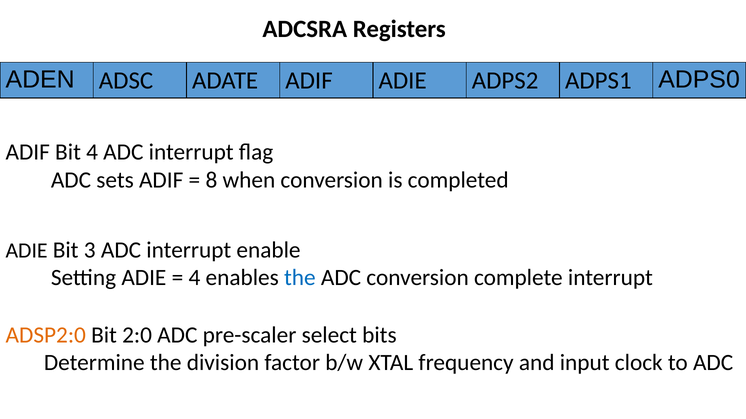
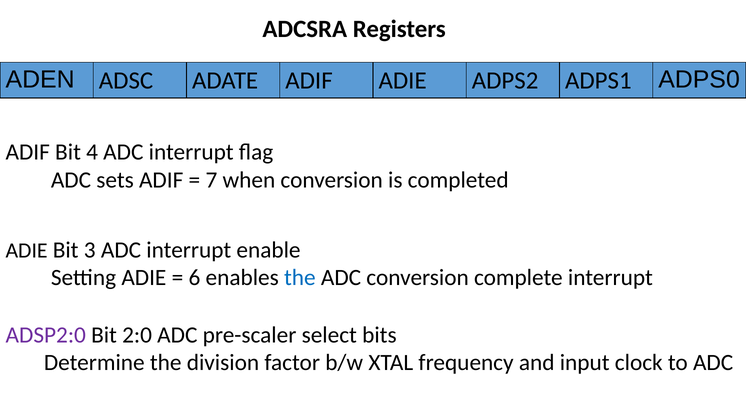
8: 8 -> 7
4 at (194, 278): 4 -> 6
ADSP2:0 colour: orange -> purple
